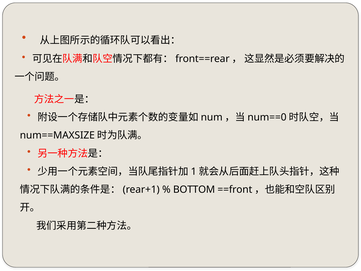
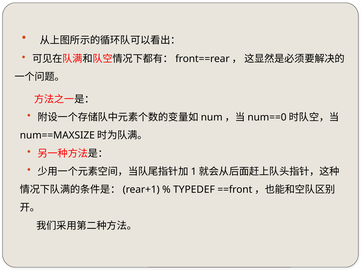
BOTTOM: BOTTOM -> TYPEDEF
